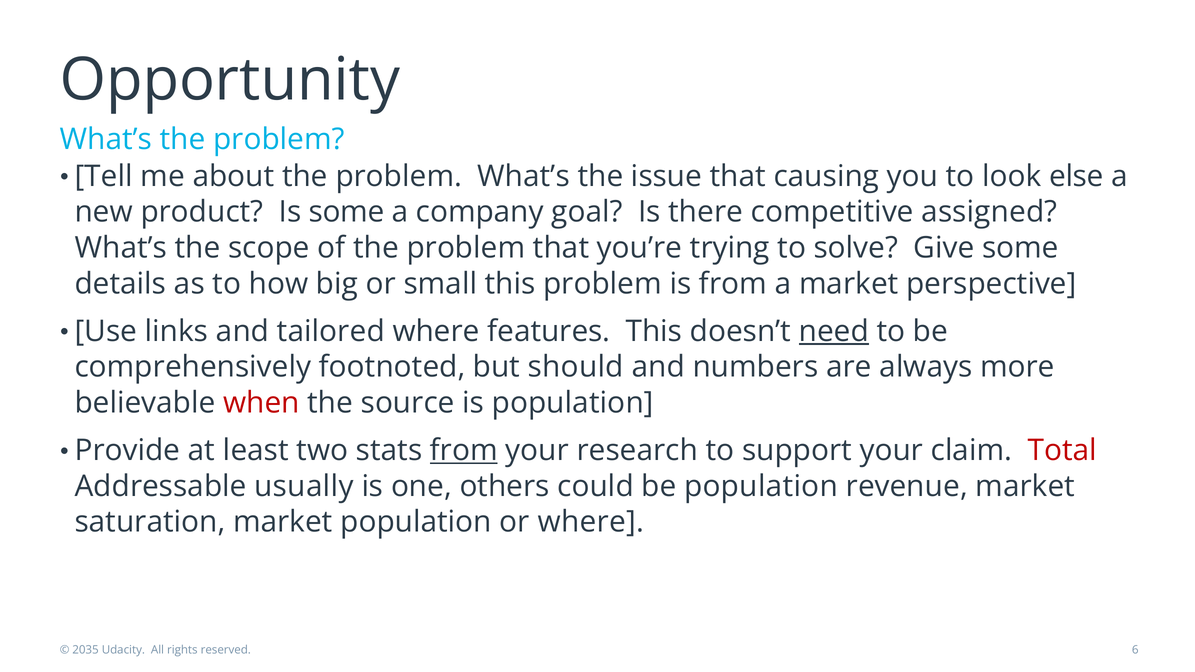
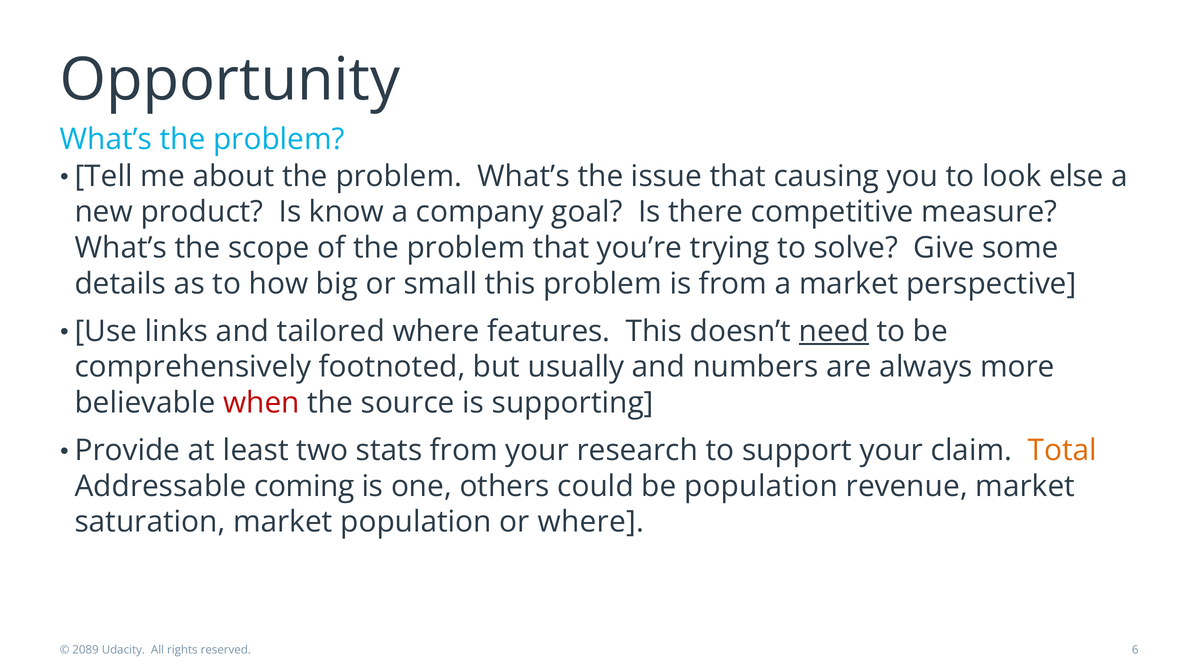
Is some: some -> know
assigned: assigned -> measure
should: should -> usually
is population: population -> supporting
from at (464, 451) underline: present -> none
Total colour: red -> orange
usually: usually -> coming
2035: 2035 -> 2089
